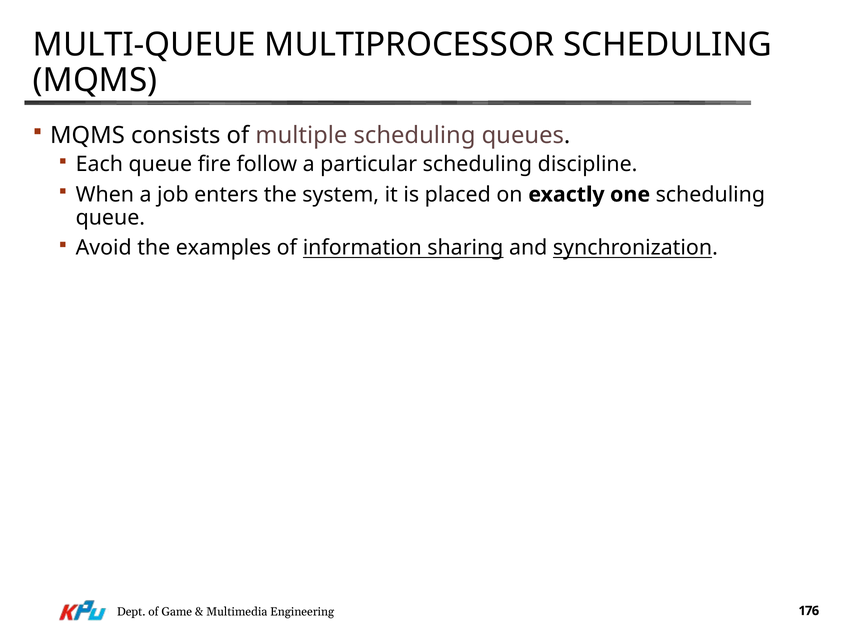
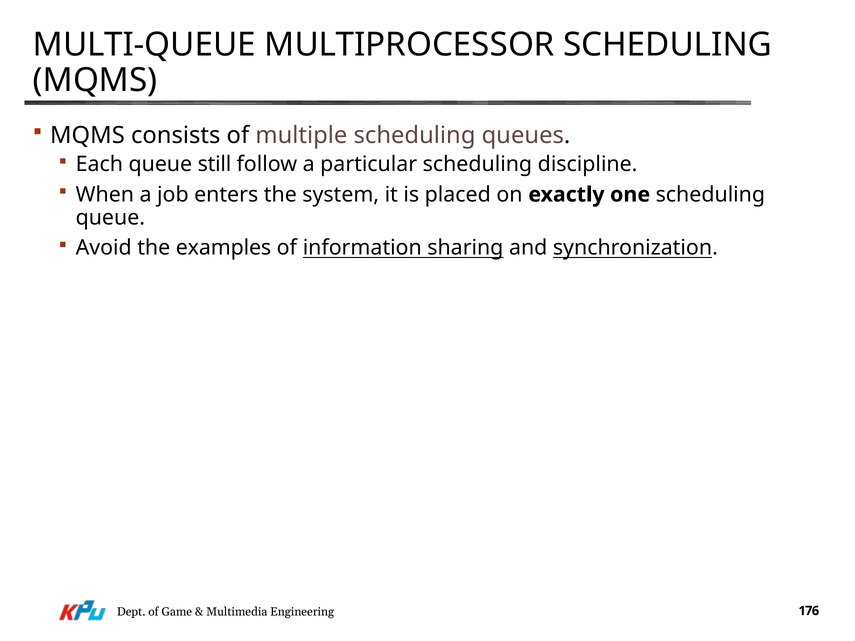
fire: fire -> still
